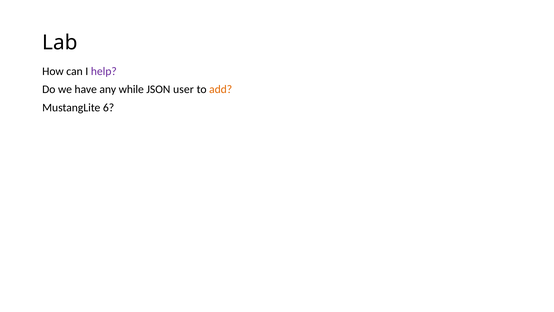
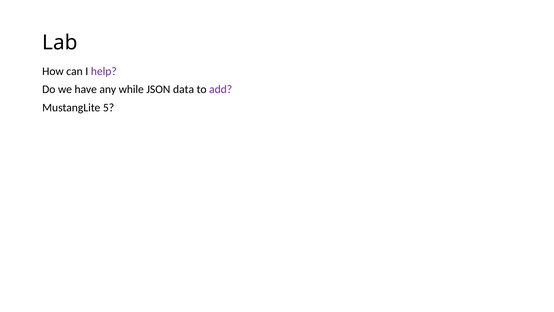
user: user -> data
add colour: orange -> purple
6: 6 -> 5
